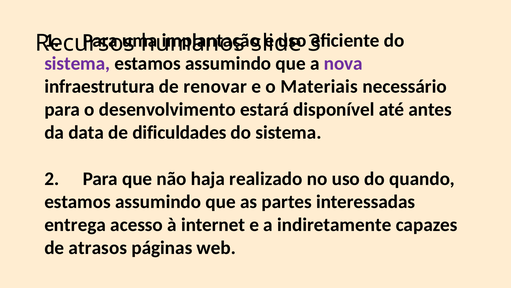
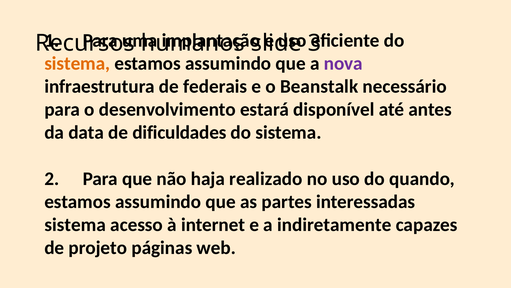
sistema at (77, 63) colour: purple -> orange
renovar: renovar -> federais
Materiais: Materiais -> Beanstalk
entrega at (75, 224): entrega -> sistema
atrasos: atrasos -> projeto
